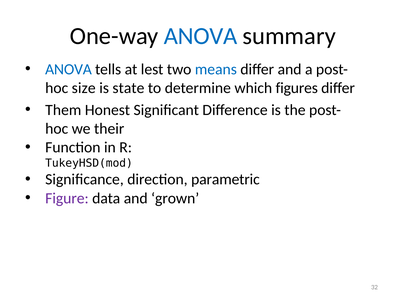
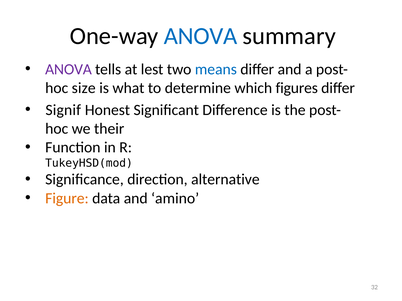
ANOVA at (68, 69) colour: blue -> purple
state: state -> what
Them: Them -> Signif
parametric: parametric -> alternative
Figure colour: purple -> orange
grown: grown -> amino
